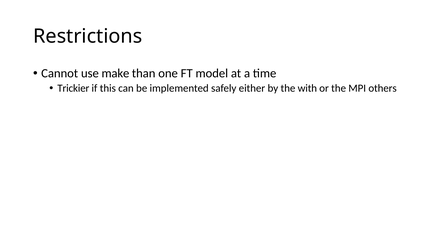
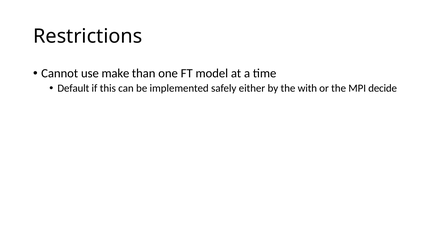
Trickier: Trickier -> Default
others: others -> decide
